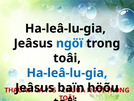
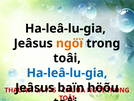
ngöï at (70, 43) colour: blue -> orange
